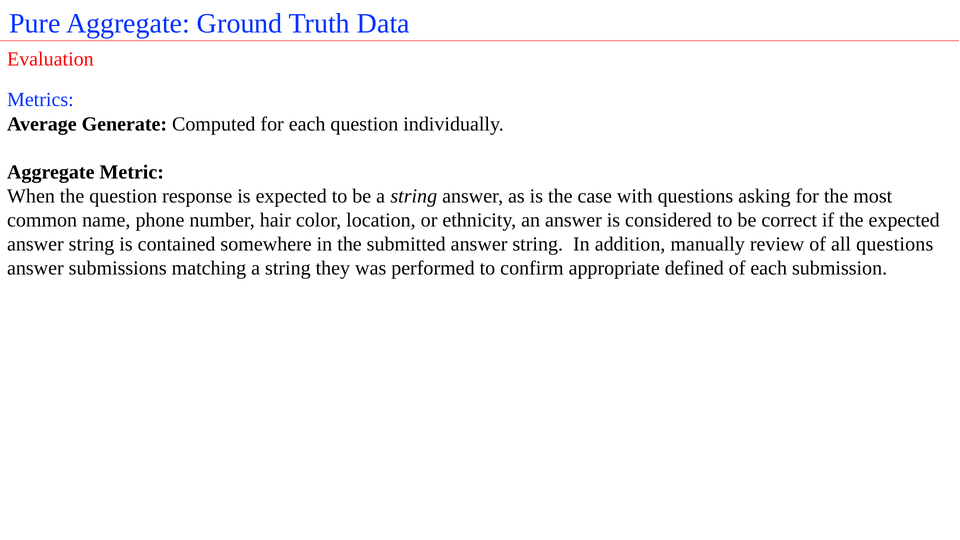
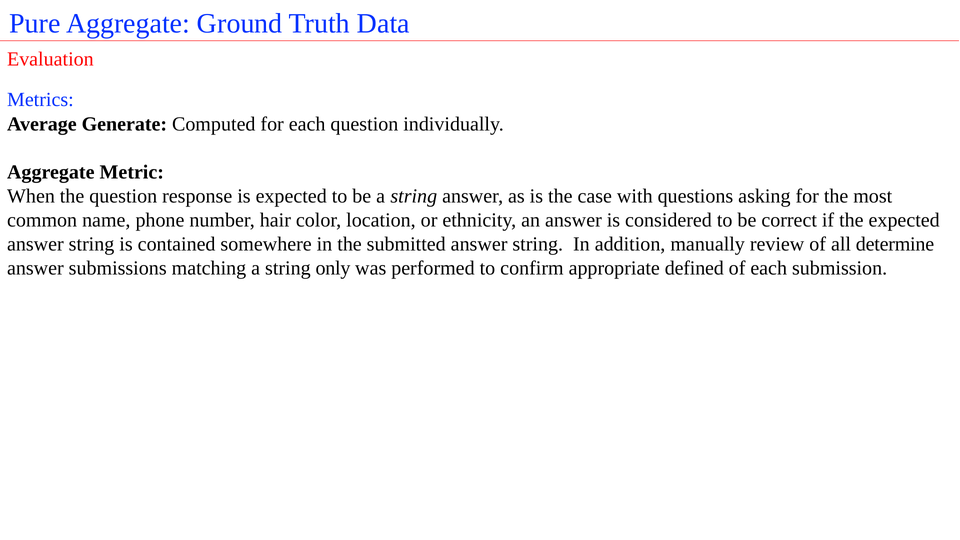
all questions: questions -> determine
they: they -> only
